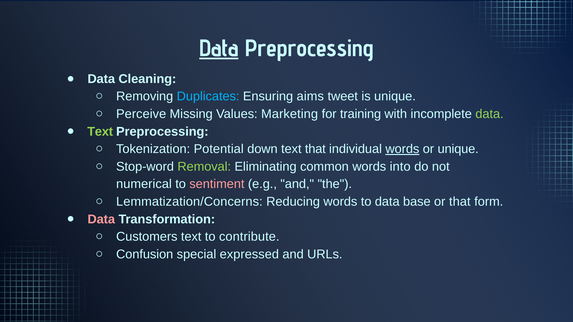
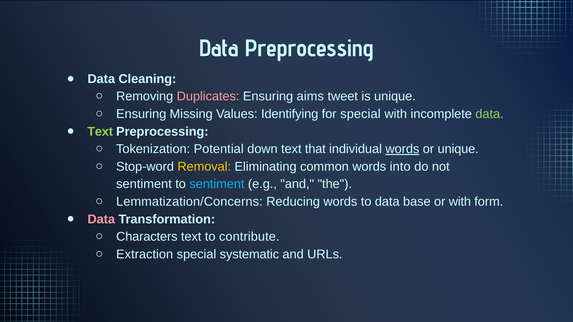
Data at (219, 48) underline: present -> none
Duplicates colour: light blue -> pink
Perceive at (141, 114): Perceive -> Ensuring
Marketing: Marketing -> Identifying
for training: training -> special
Removal colour: light green -> yellow
numerical at (144, 184): numerical -> sentiment
sentiment at (217, 184) colour: pink -> light blue
or that: that -> with
Customers: Customers -> Characters
Confusion: Confusion -> Extraction
expressed: expressed -> systematic
